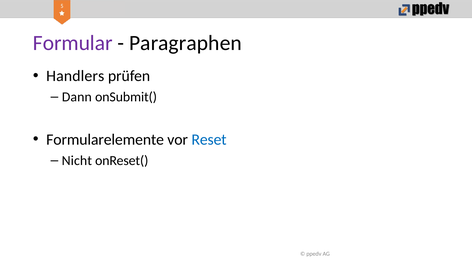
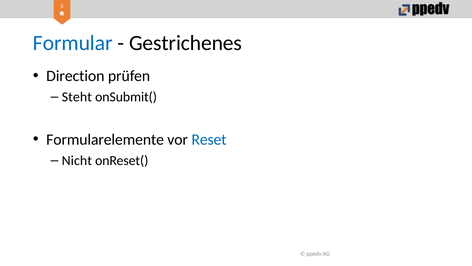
Formular colour: purple -> blue
Paragraphen: Paragraphen -> Gestrichenes
Handlers: Handlers -> Direction
Dann: Dann -> Steht
